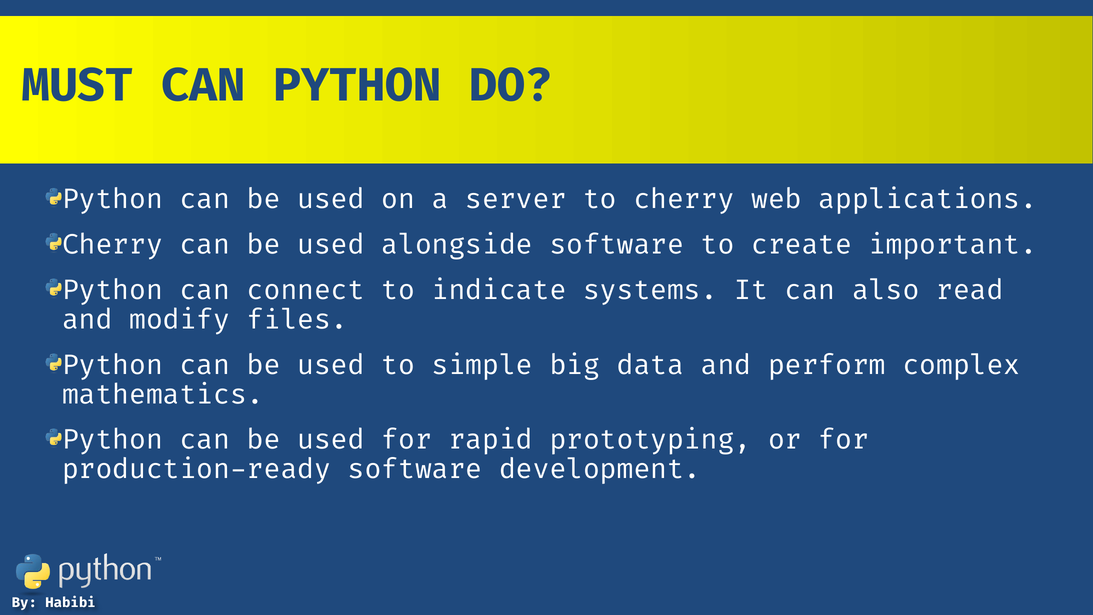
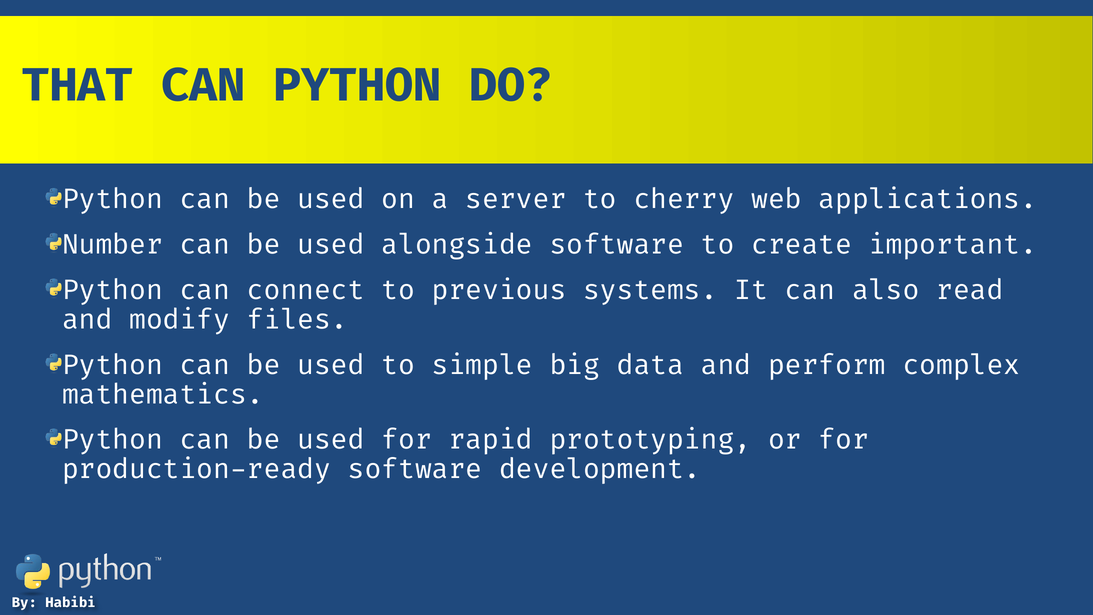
MUST: MUST -> THAT
Cherry at (112, 244): Cherry -> Number
indicate: indicate -> previous
